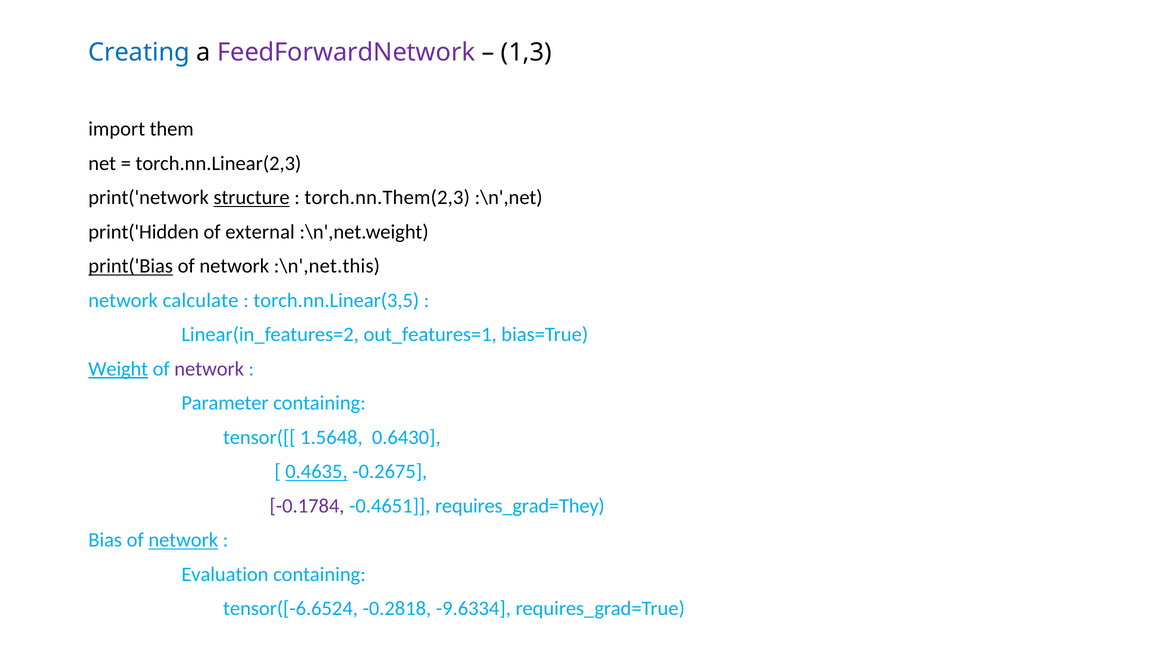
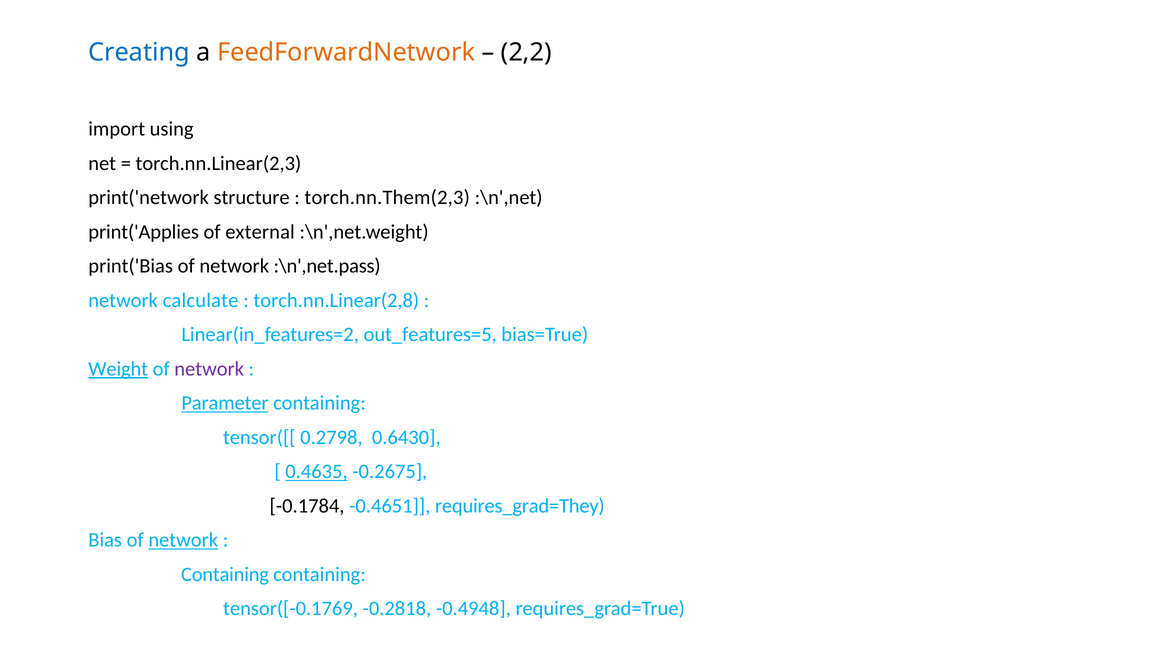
FeedForwardNetwork colour: purple -> orange
1,3: 1,3 -> 2,2
them: them -> using
structure underline: present -> none
print('Hidden: print('Hidden -> print('Applies
print('Bias underline: present -> none
:\n',net.this: :\n',net.this -> :\n',net.pass
torch.nn.Linear(3,5: torch.nn.Linear(3,5 -> torch.nn.Linear(2,8
out_features=1: out_features=1 -> out_features=5
Parameter underline: none -> present
1.5648: 1.5648 -> 0.2798
-0.1784 colour: purple -> black
Evaluation at (225, 574): Evaluation -> Containing
tensor([-6.6524: tensor([-6.6524 -> tensor([-0.1769
-9.6334: -9.6334 -> -0.4948
